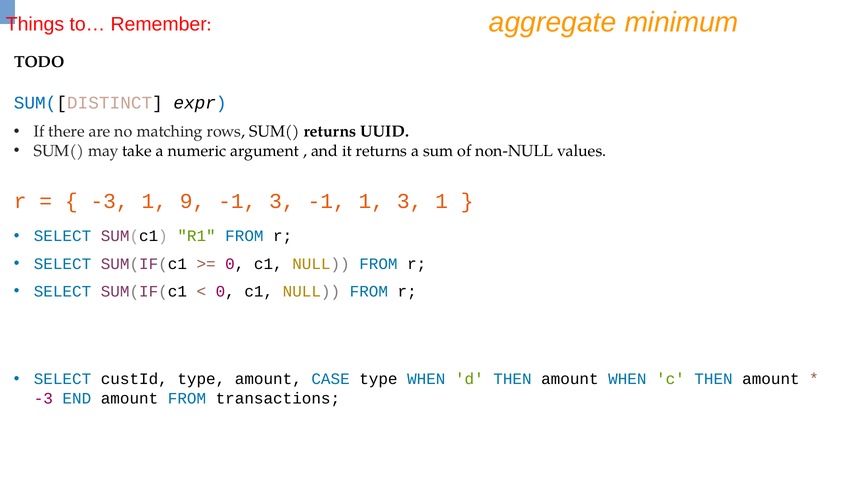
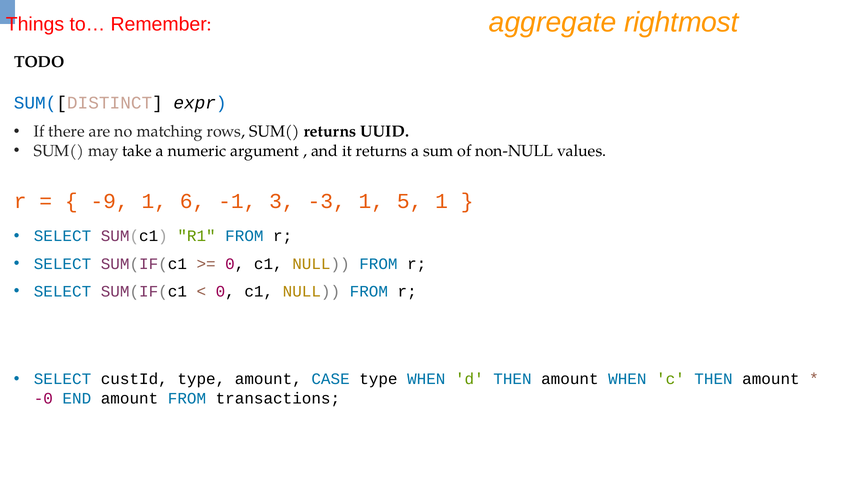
minimum: minimum -> rightmost
-3 at (110, 201): -3 -> -9
9: 9 -> 6
3 -1: -1 -> -3
1 3: 3 -> 5
-3 at (43, 398): -3 -> -0
